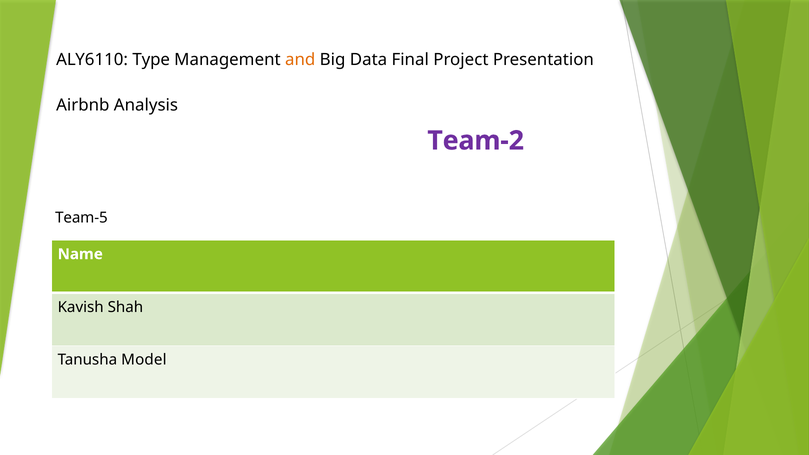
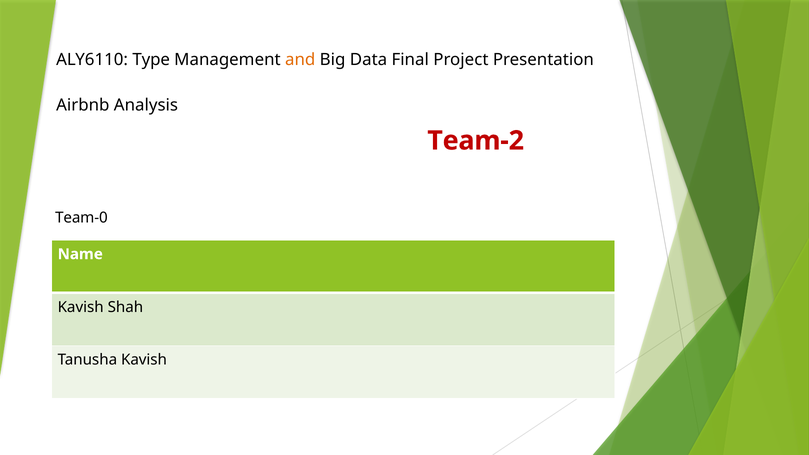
Team-2 colour: purple -> red
Team-5: Team-5 -> Team-0
Tanusha Model: Model -> Kavish
